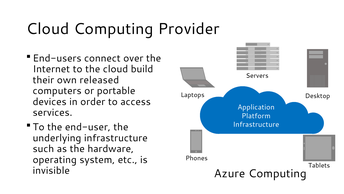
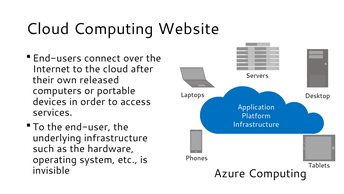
Provider: Provider -> Website
build: build -> after
